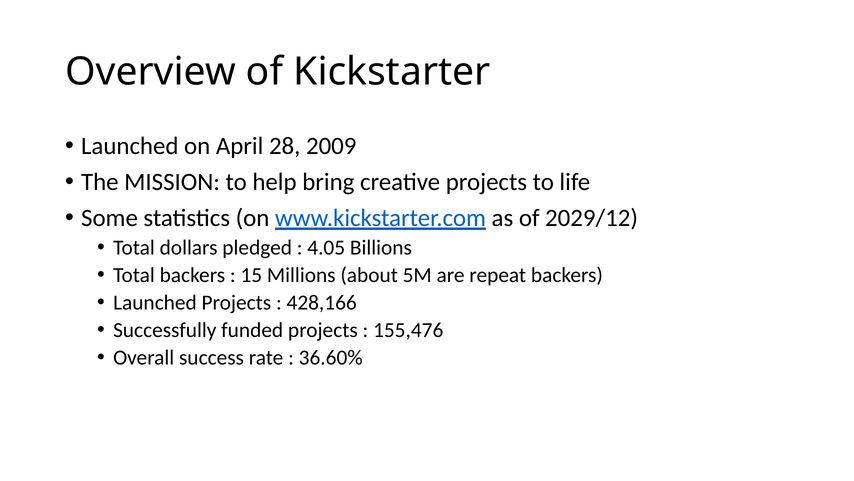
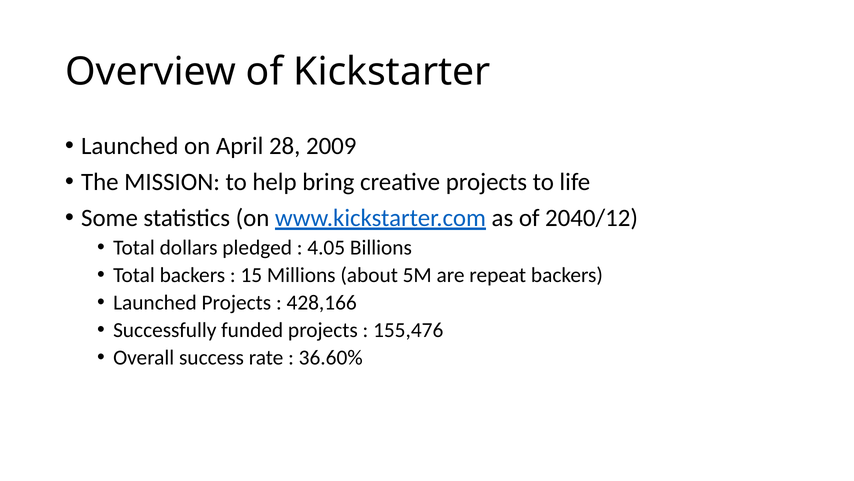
2029/12: 2029/12 -> 2040/12
